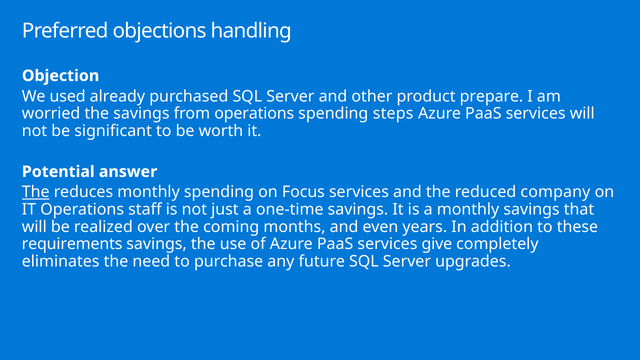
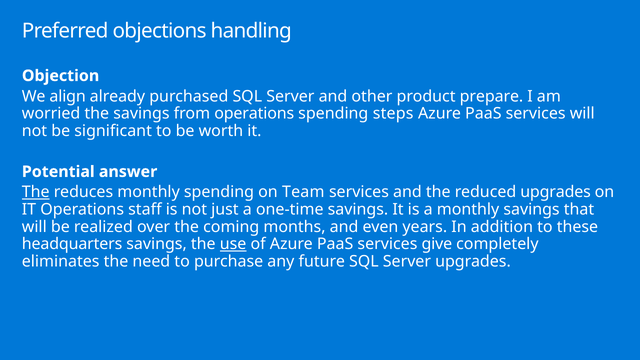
used: used -> align
Focus: Focus -> Team
reduced company: company -> upgrades
requirements: requirements -> headquarters
use underline: none -> present
